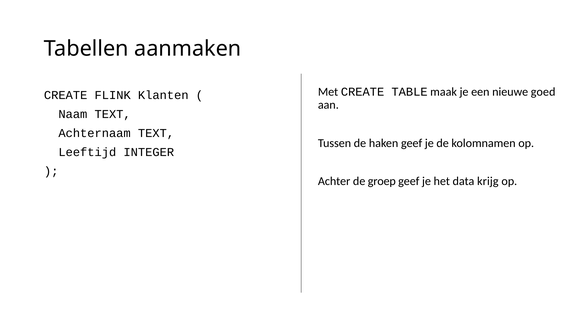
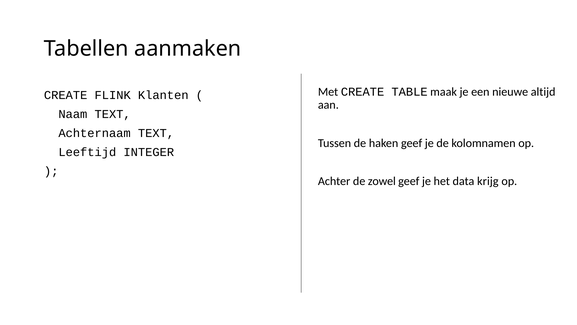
goed: goed -> altijd
groep: groep -> zowel
